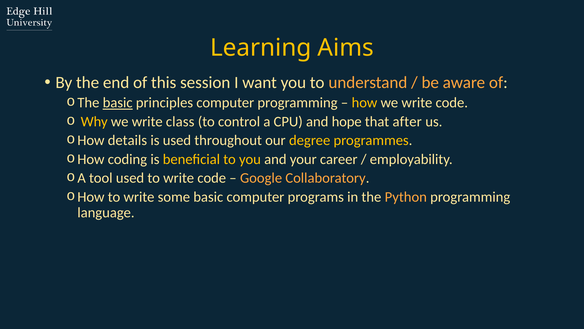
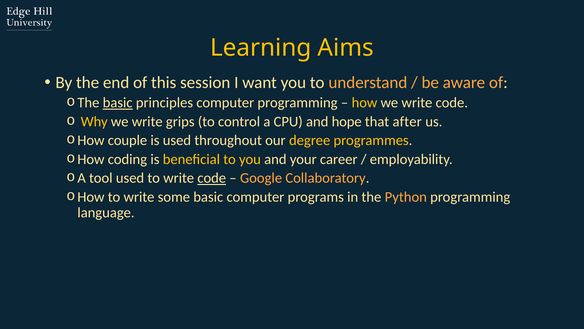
class: class -> grips
details: details -> couple
code at (212, 178) underline: none -> present
